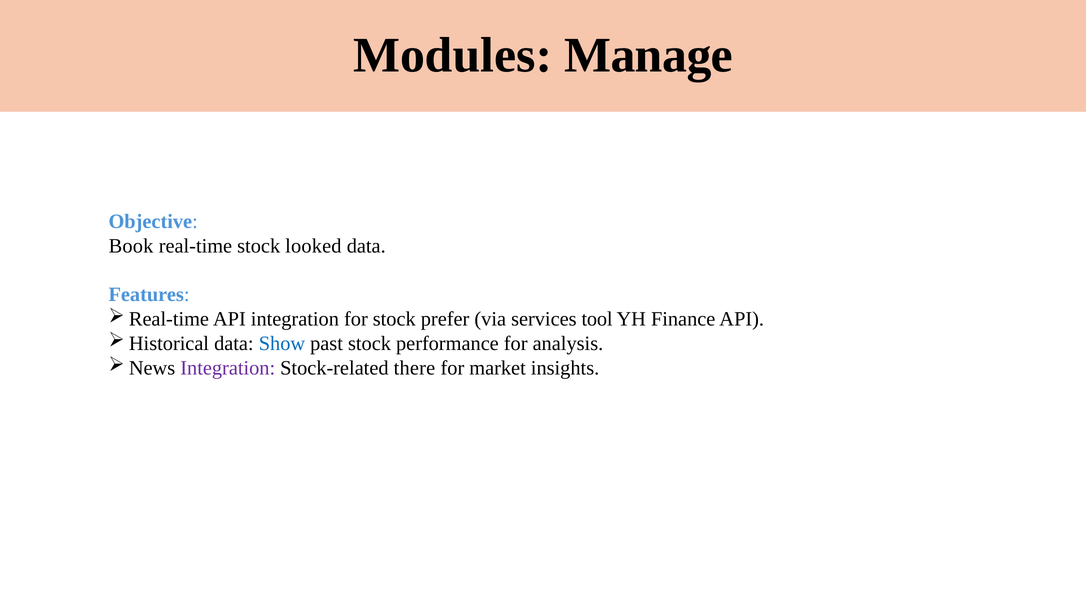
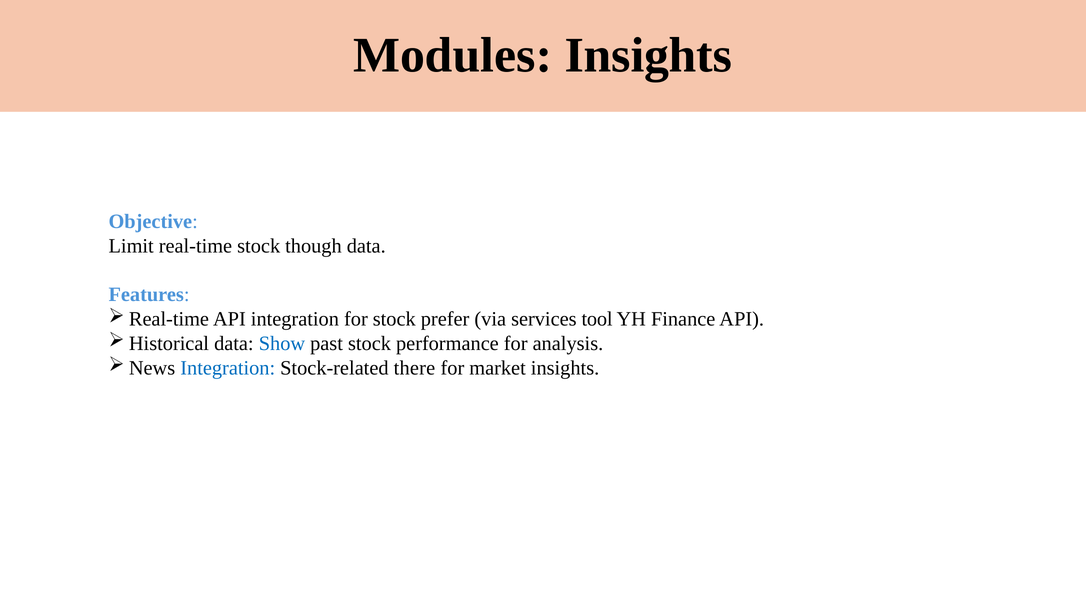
Modules Manage: Manage -> Insights
Book: Book -> Limit
looked: looked -> though
Integration at (228, 368) colour: purple -> blue
